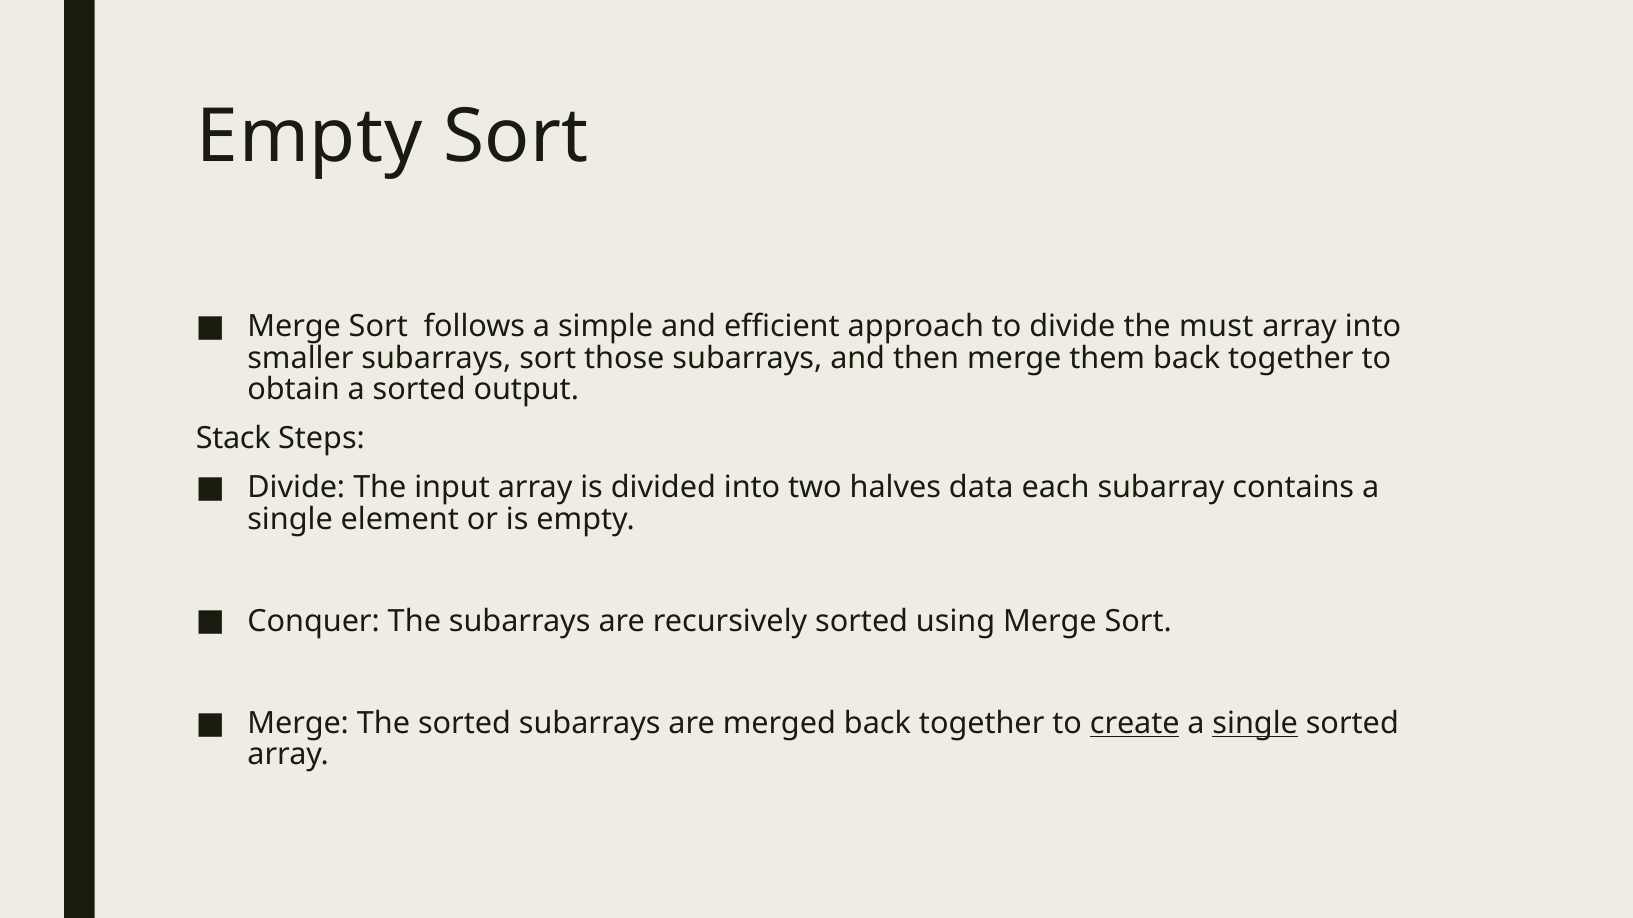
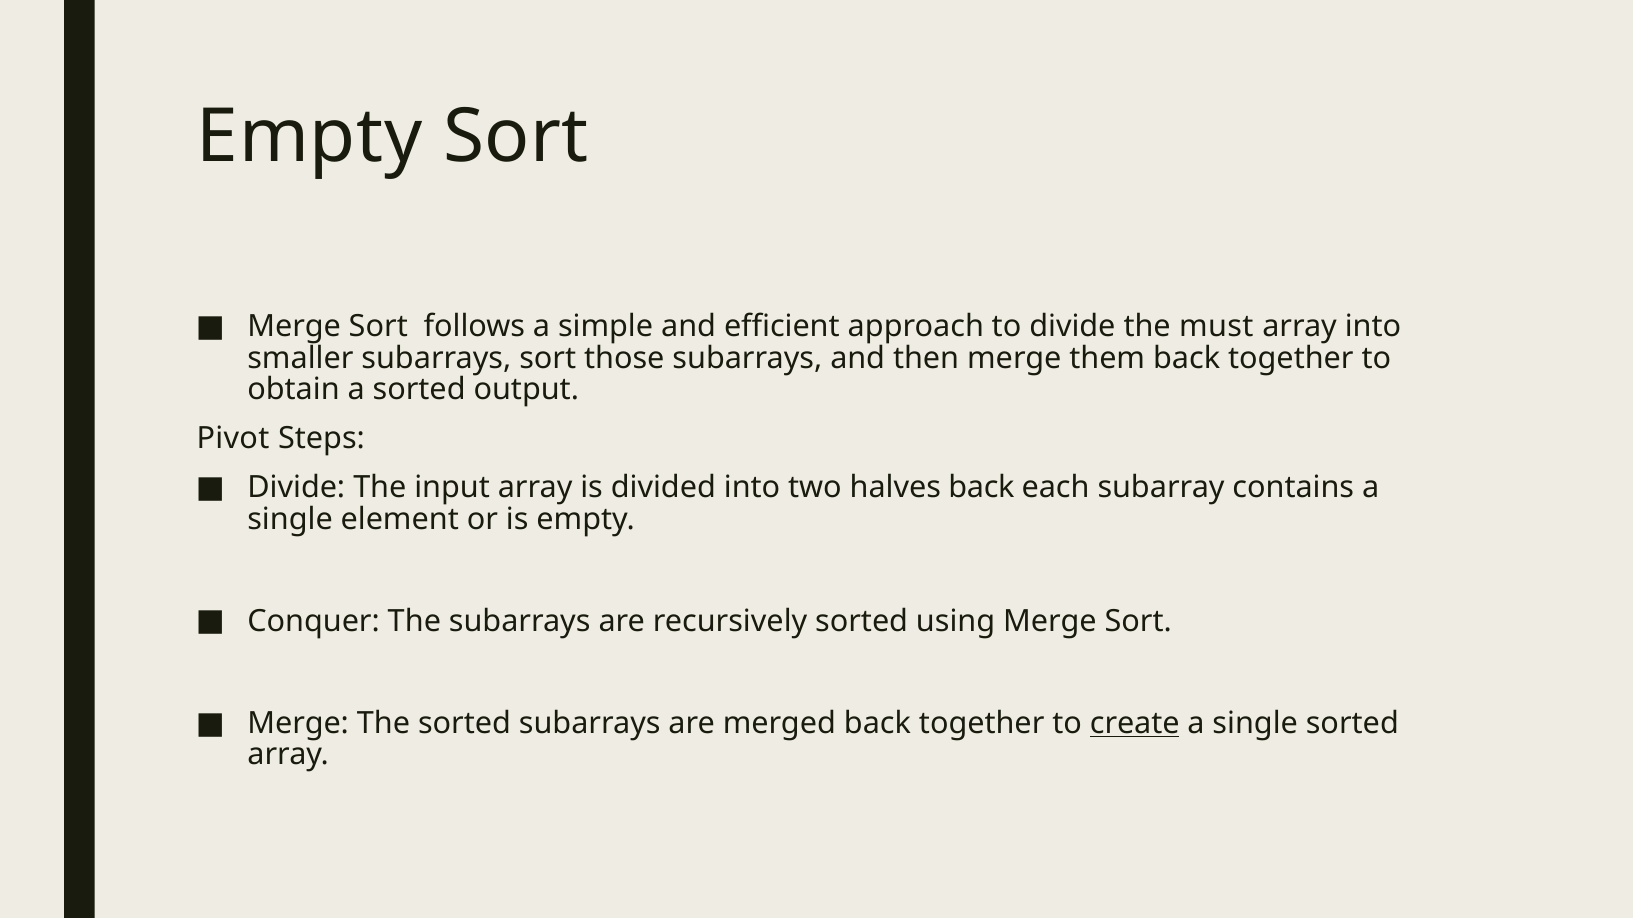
Stack: Stack -> Pivot
halves data: data -> back
single at (1255, 724) underline: present -> none
